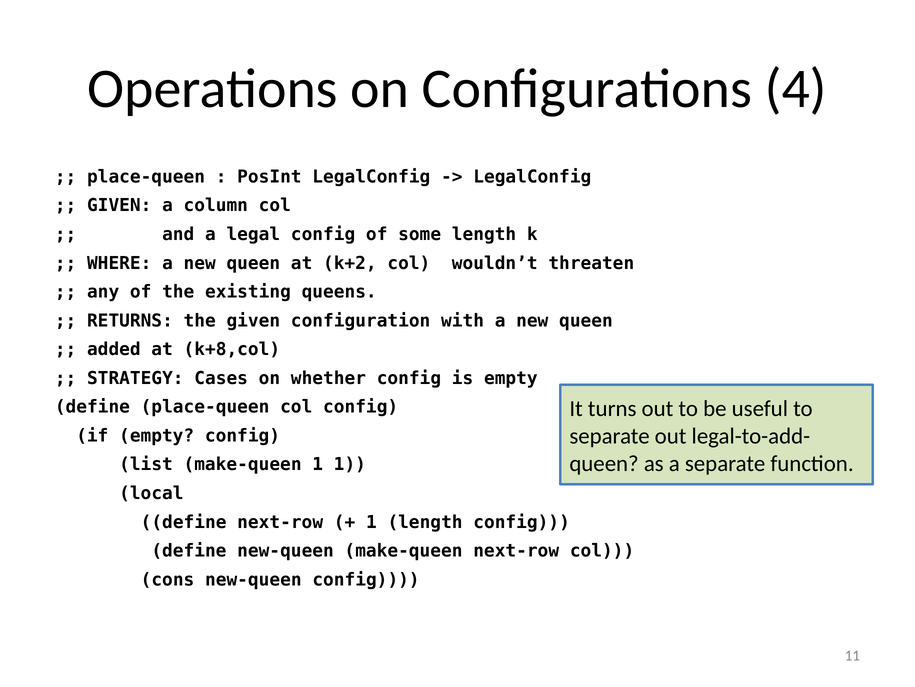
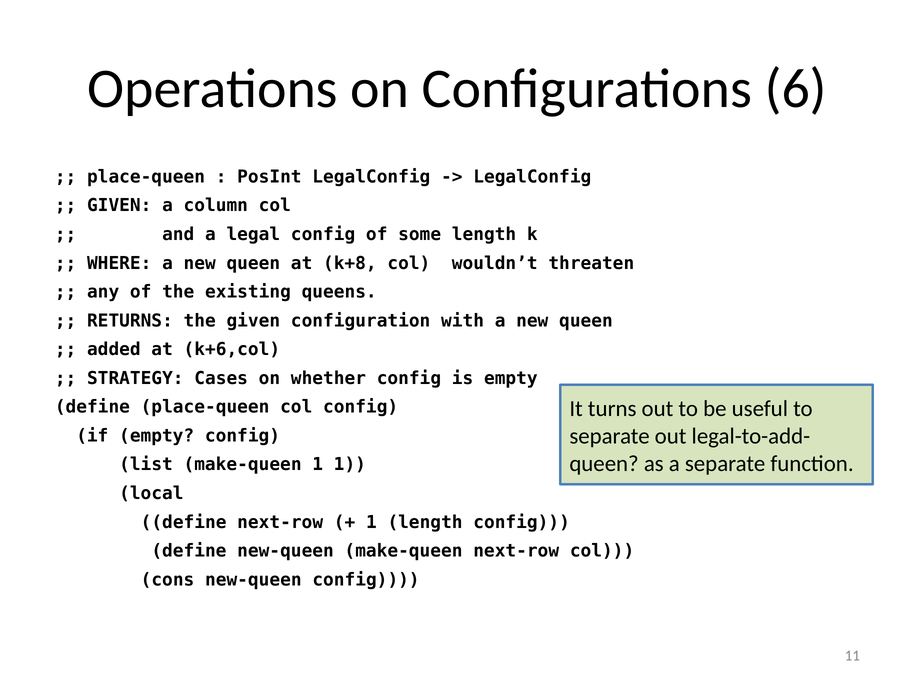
4: 4 -> 6
k+2: k+2 -> k+8
k+8,col: k+8,col -> k+6,col
